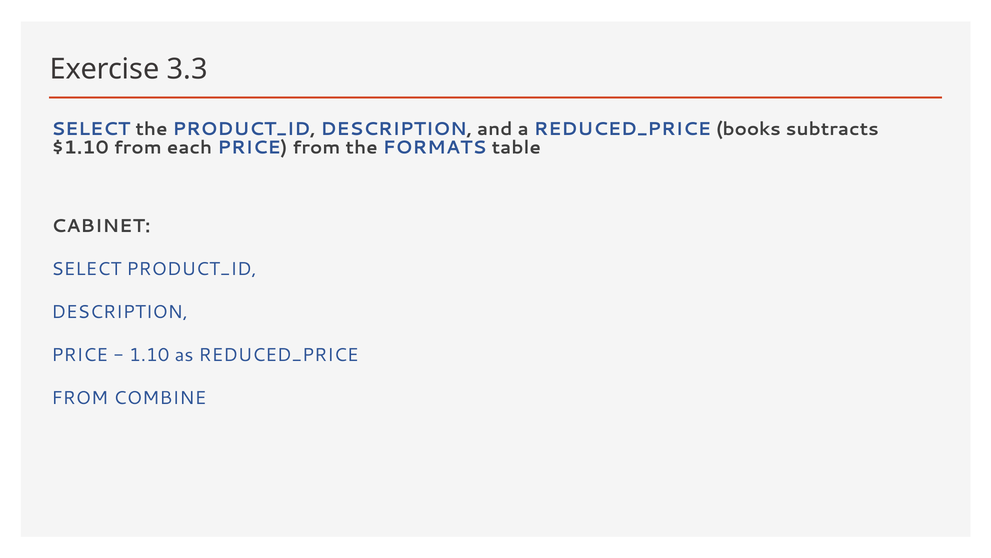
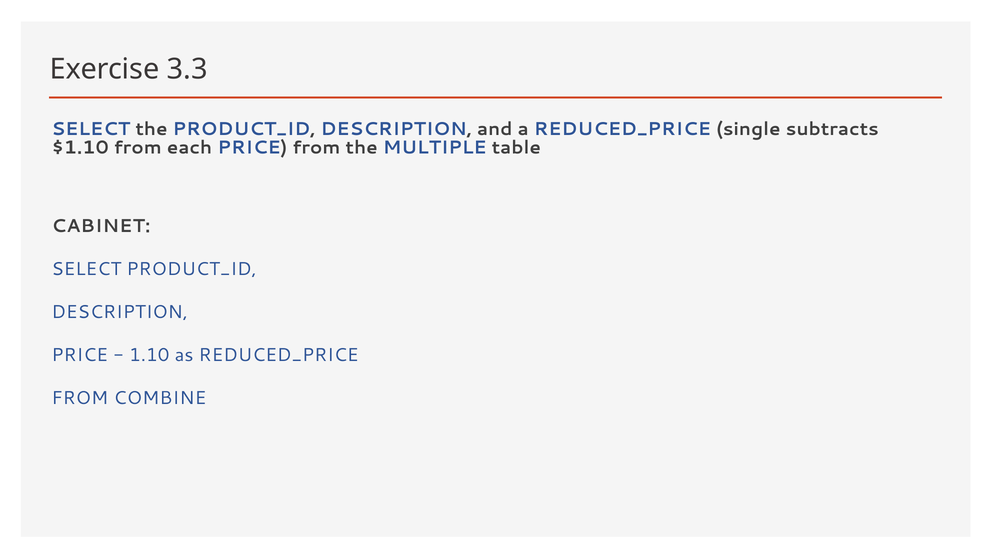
books: books -> single
FORMATS: FORMATS -> MULTIPLE
